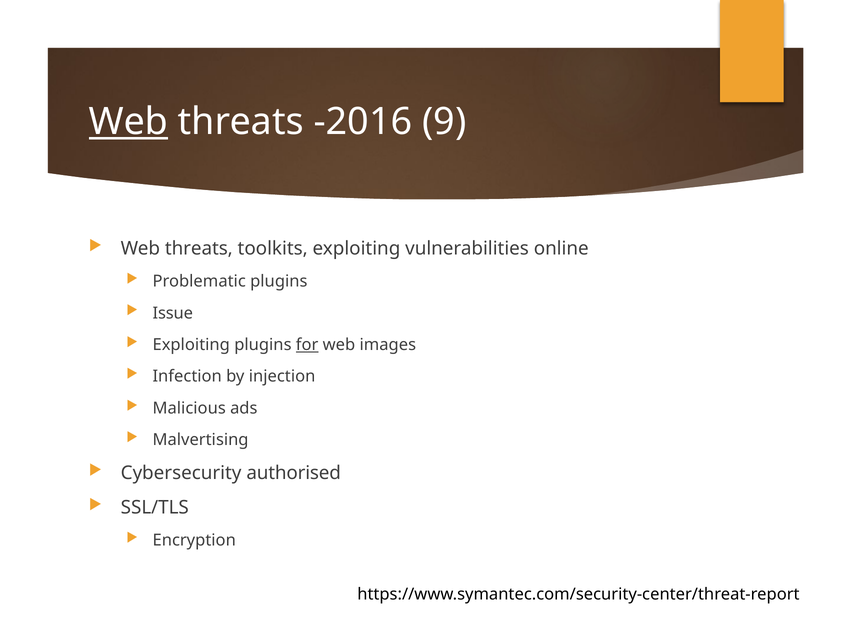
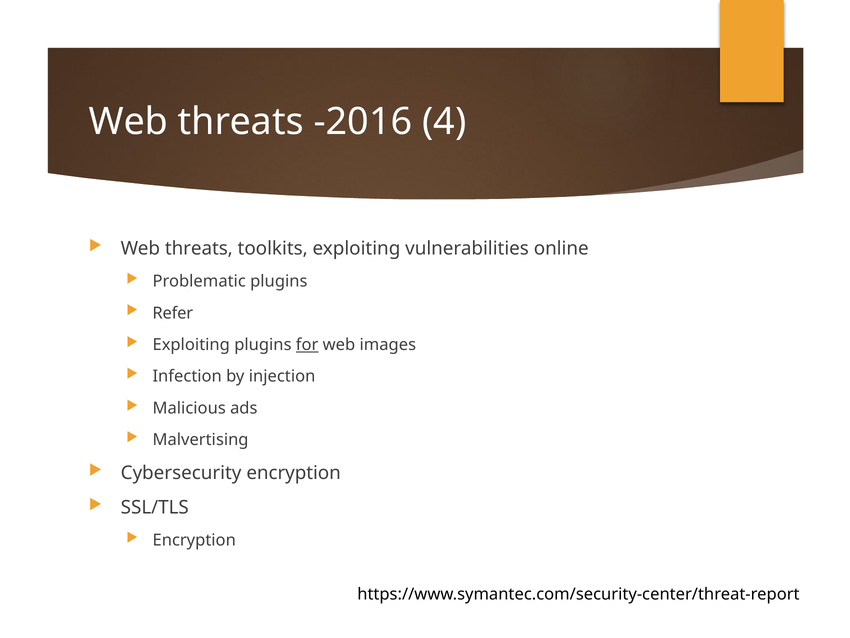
Web at (129, 122) underline: present -> none
9: 9 -> 4
Issue: Issue -> Refer
Cybersecurity authorised: authorised -> encryption
